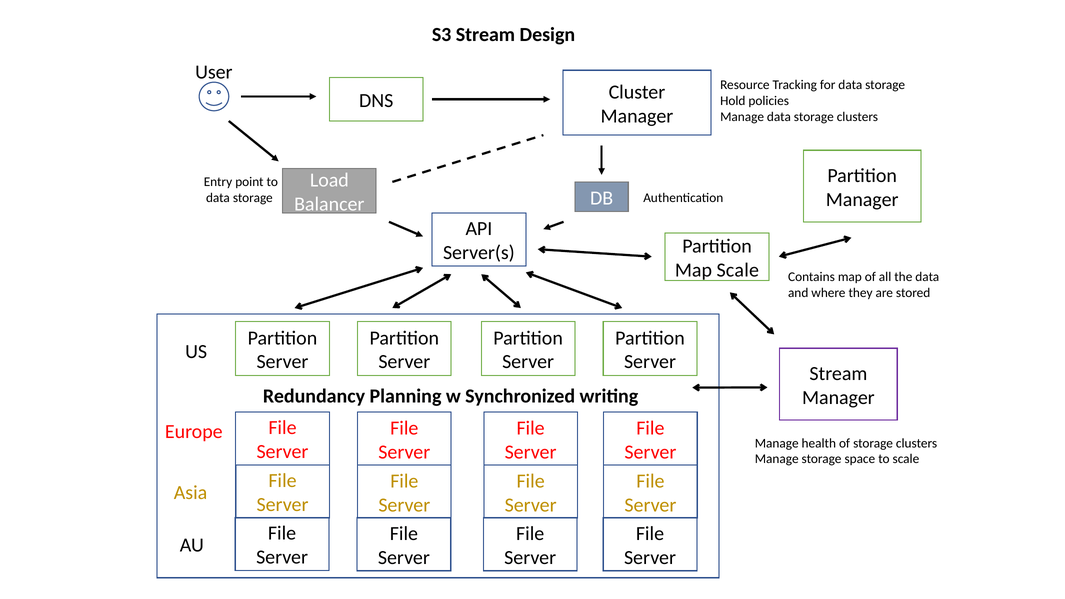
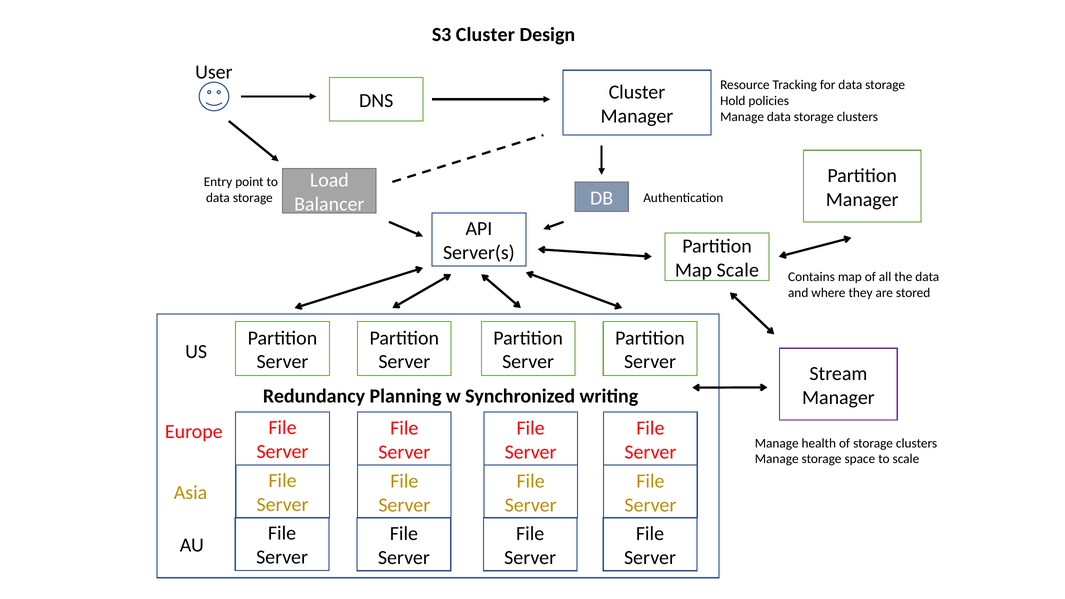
S3 Stream: Stream -> Cluster
